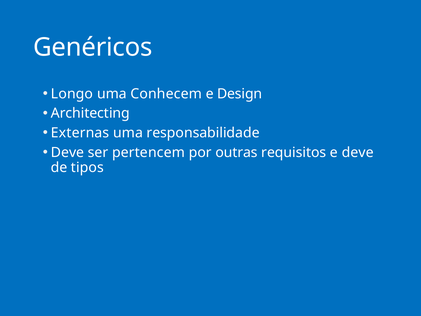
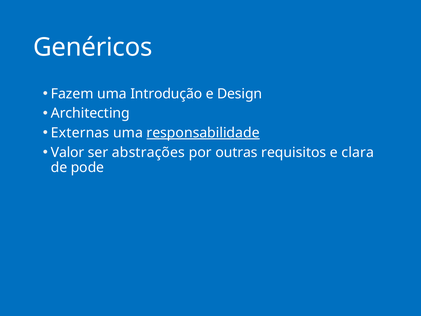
Longo: Longo -> Fazem
Conhecem: Conhecem -> Introdução
responsabilidade underline: none -> present
Deve at (67, 152): Deve -> Valor
pertencem: pertencem -> abstrações
e deve: deve -> clara
tipos: tipos -> pode
